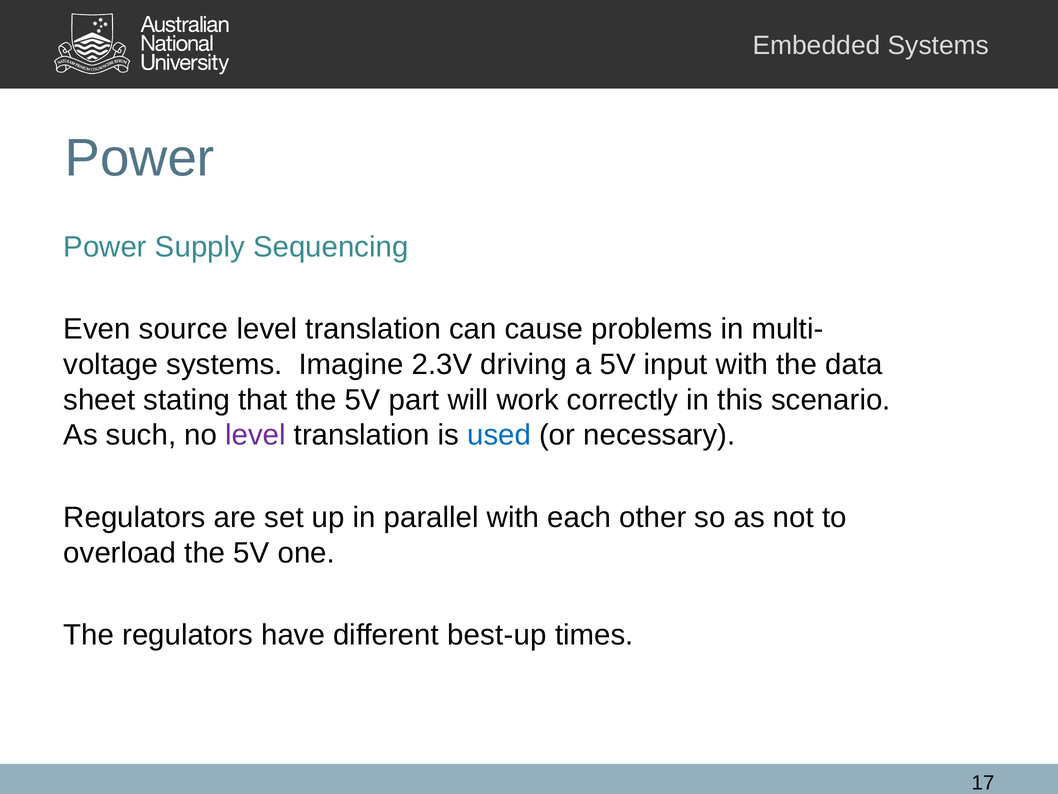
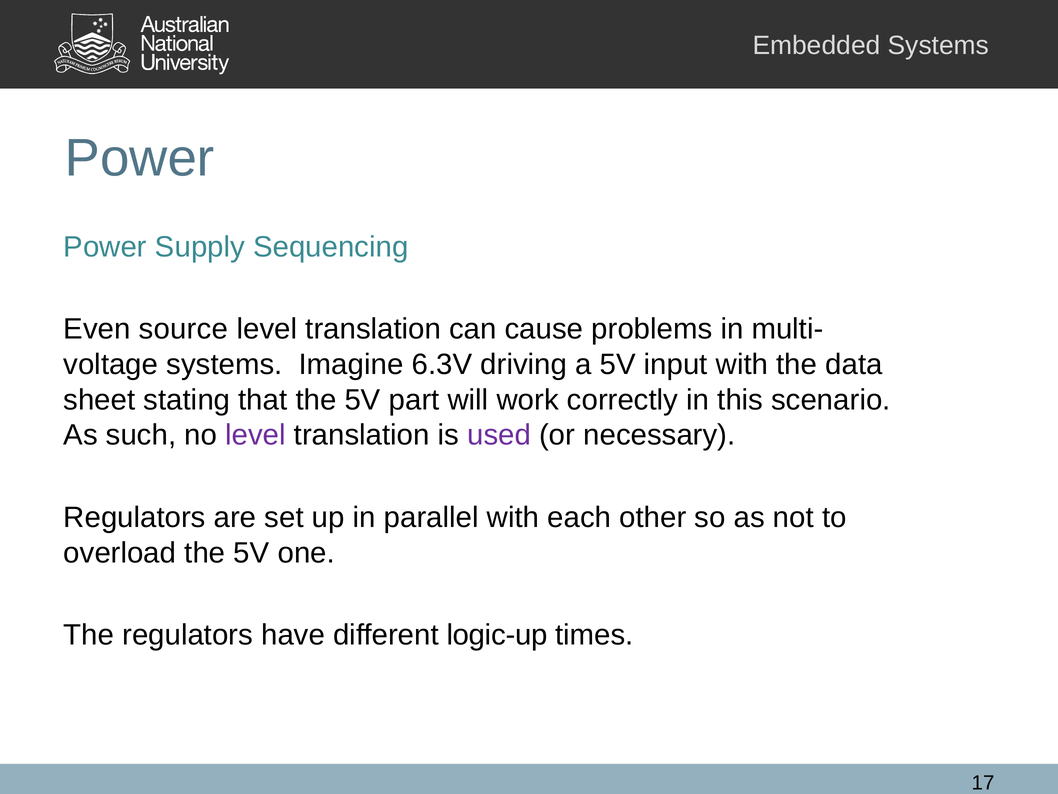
2.3V: 2.3V -> 6.3V
used colour: blue -> purple
best-up: best-up -> logic-up
